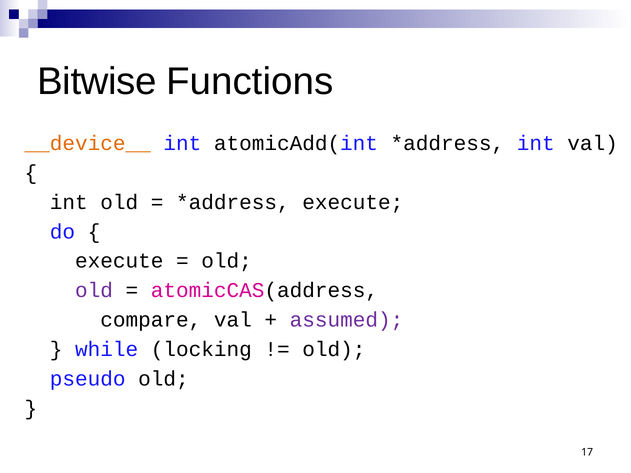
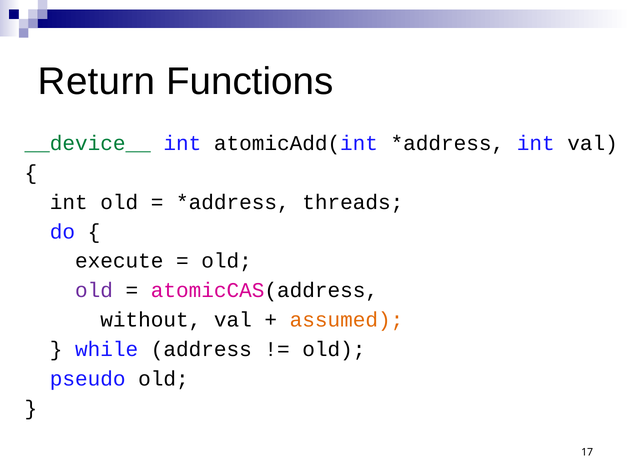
Bitwise: Bitwise -> Return
__device__ colour: orange -> green
execute at (353, 202): execute -> threads
compare: compare -> without
assumed colour: purple -> orange
locking: locking -> address
